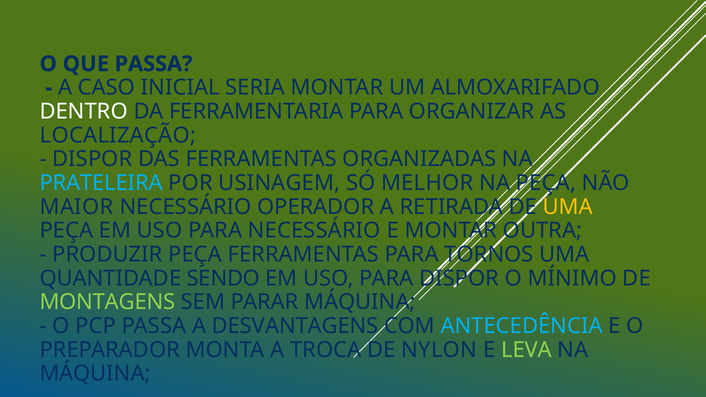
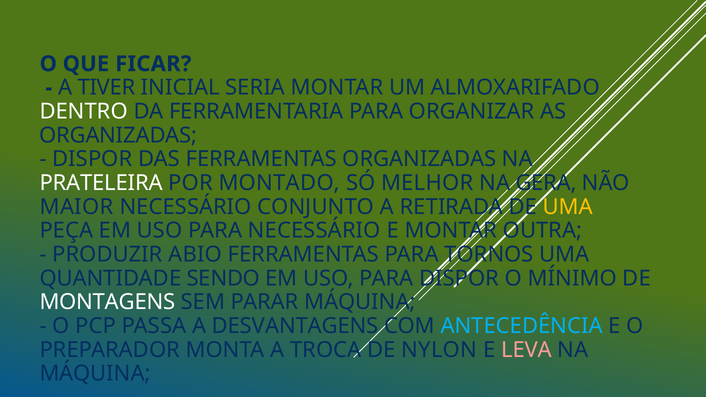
QUE PASSA: PASSA -> FICAR
CASO: CASO -> TIVER
LOCALIZAÇÃO at (118, 135): LOCALIZAÇÃO -> ORGANIZADAS
PRATELEIRA colour: light blue -> white
USINAGEM: USINAGEM -> MONTADO
NA PEÇA: PEÇA -> GERA
OPERADOR: OPERADOR -> CONJUNTO
PRODUZIR PEÇA: PEÇA -> ABIO
MONTAGENS colour: light green -> white
LEVA colour: light green -> pink
